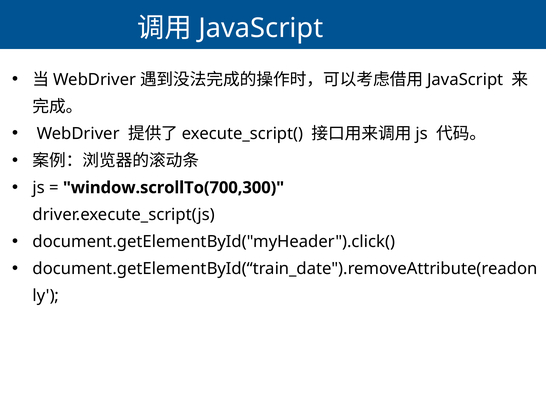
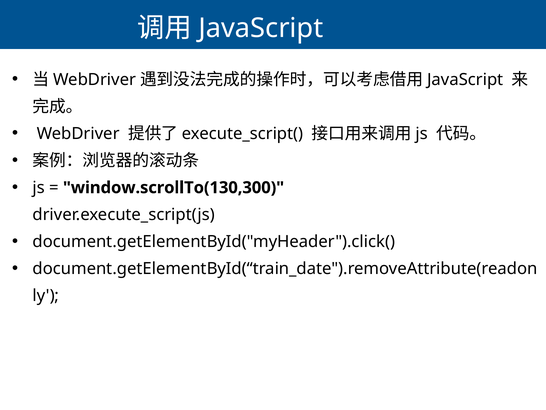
window.scrollTo(700,300: window.scrollTo(700,300 -> window.scrollTo(130,300
